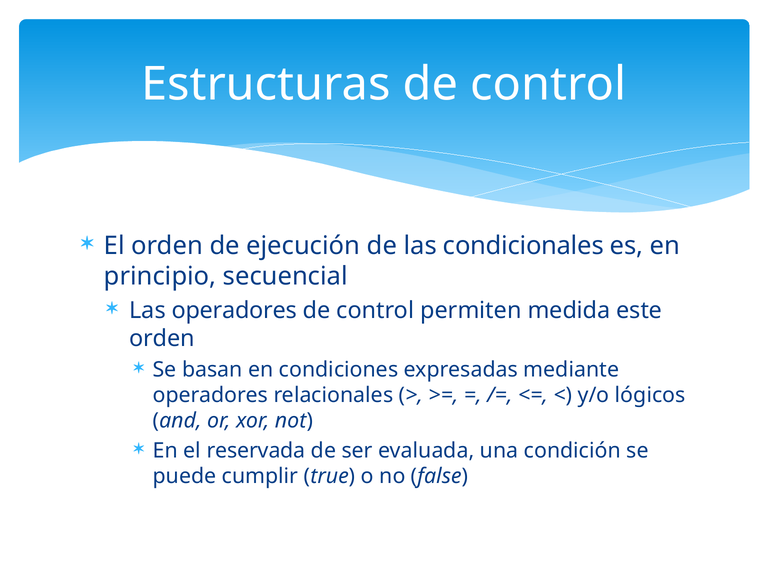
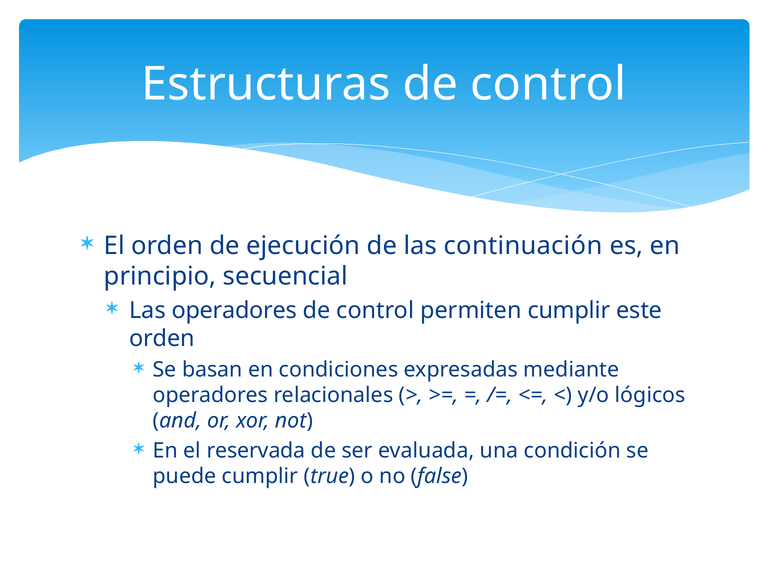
condicionales: condicionales -> continuación
permiten medida: medida -> cumplir
